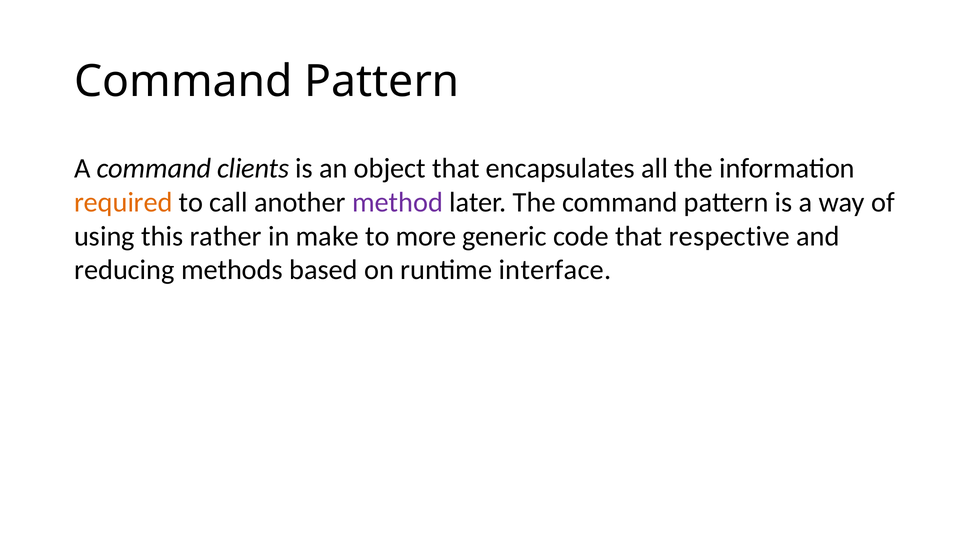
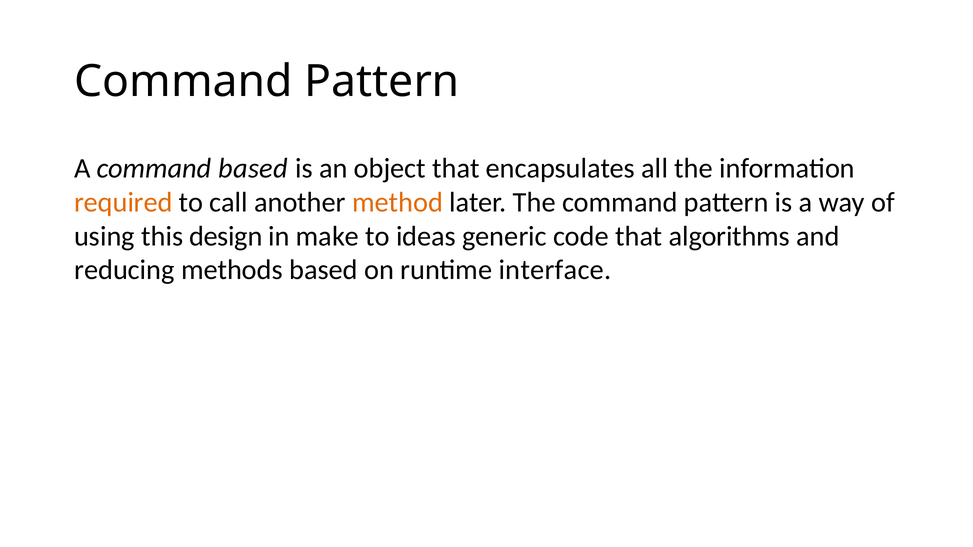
command clients: clients -> based
method colour: purple -> orange
rather: rather -> design
more: more -> ideas
respective: respective -> algorithms
